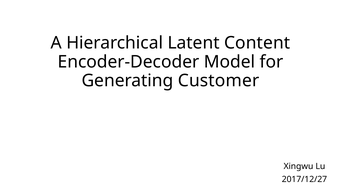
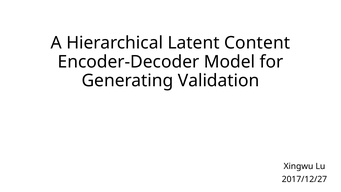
Customer: Customer -> Validation
